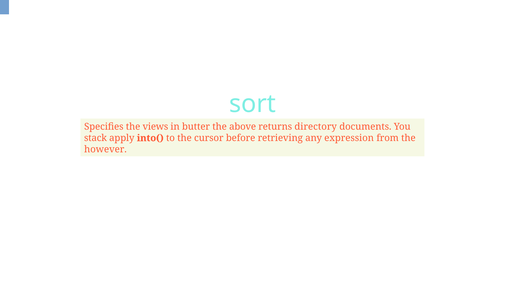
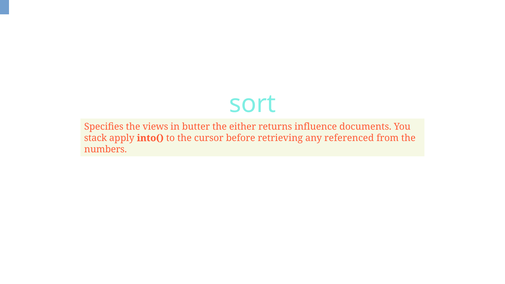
above: above -> either
directory: directory -> influence
expression: expression -> referenced
however: however -> numbers
